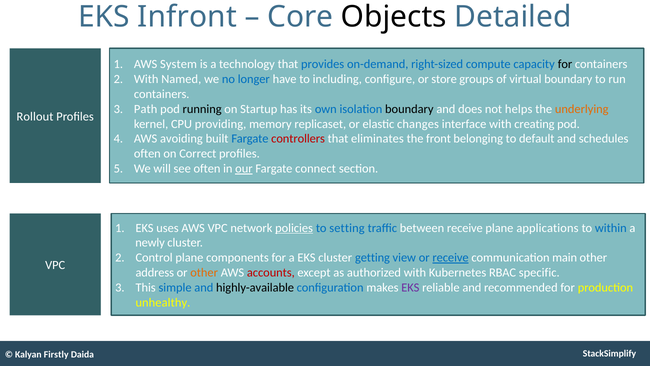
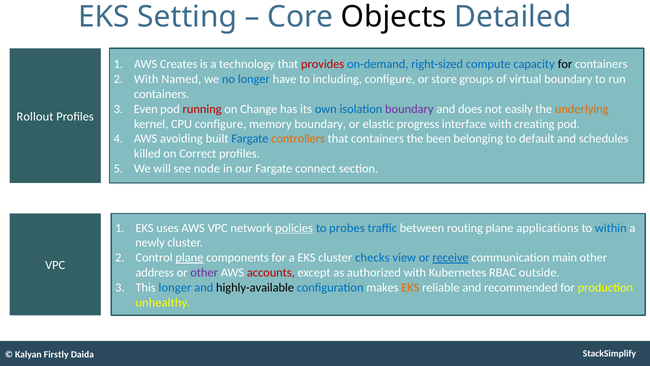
Infront: Infront -> Setting
System: System -> Creates
provides colour: blue -> red
Path: Path -> Even
running colour: black -> red
Startup: Startup -> Change
boundary at (409, 109) colour: black -> purple
helps: helps -> easily
CPU providing: providing -> configure
memory replicaset: replicaset -> boundary
changes: changes -> progress
controllers colour: red -> orange
that eliminates: eliminates -> containers
front: front -> been
often at (147, 154): often -> killed
see often: often -> node
our underline: present -> none
setting: setting -> probes
between receive: receive -> routing
plane at (189, 257) underline: none -> present
getting: getting -> checks
other at (204, 272) colour: orange -> purple
specific: specific -> outside
This simple: simple -> longer
EKS at (410, 287) colour: purple -> orange
